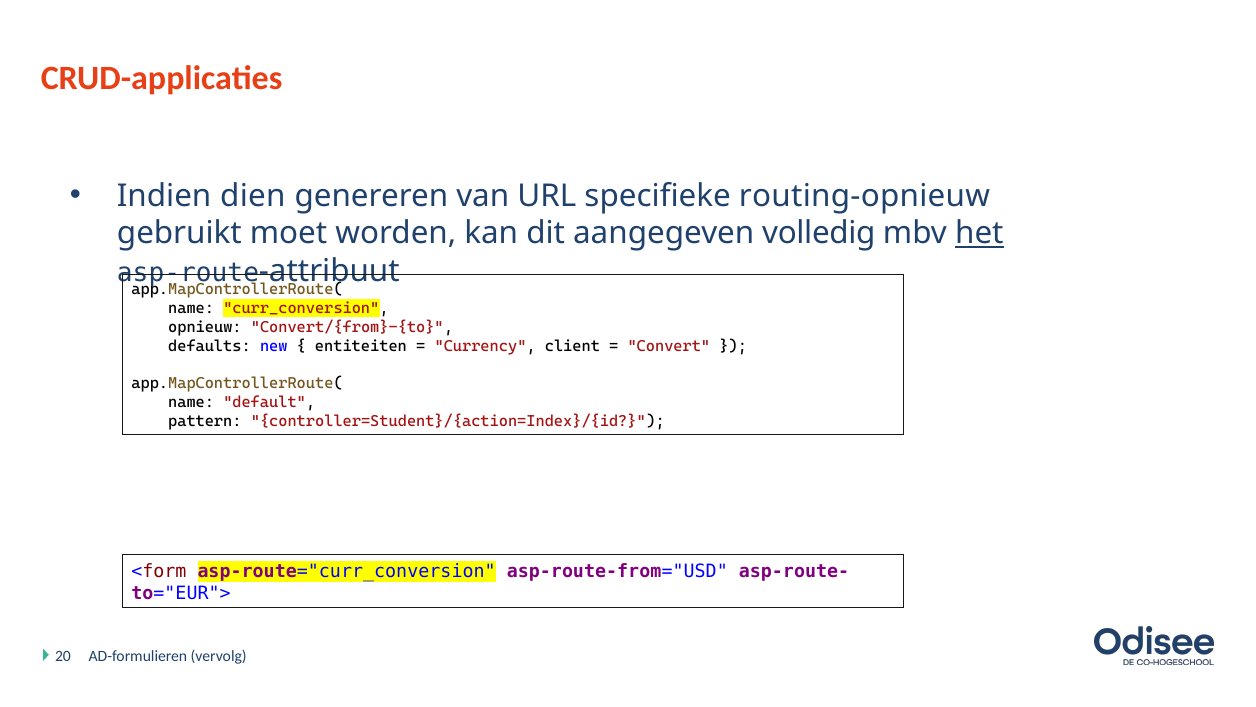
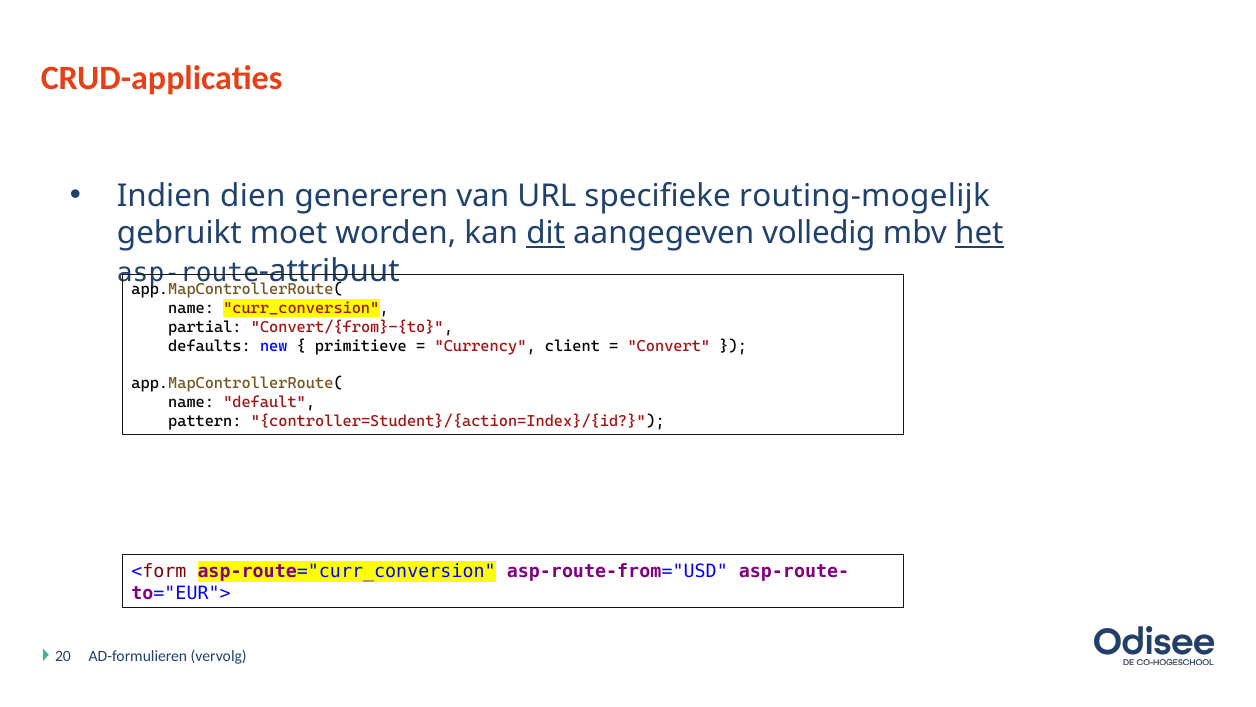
routing-opnieuw: routing-opnieuw -> routing-mogelijk
dit underline: none -> present
opnieuw: opnieuw -> partial
entiteiten: entiteiten -> primitieve
